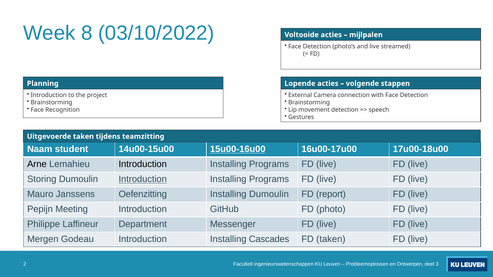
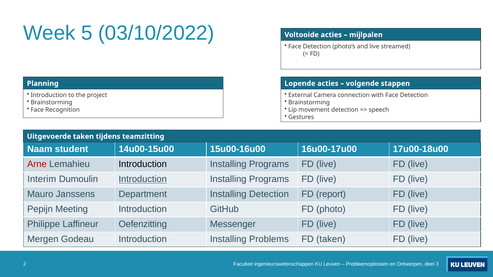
8: 8 -> 5
15u00-16u00 underline: present -> none
Arne colour: black -> red
Storing: Storing -> Interim
Oefenzitting: Oefenzitting -> Department
Installing Dumoulin: Dumoulin -> Detection
Department: Department -> Oefenzitting
Cascades: Cascades -> Problems
